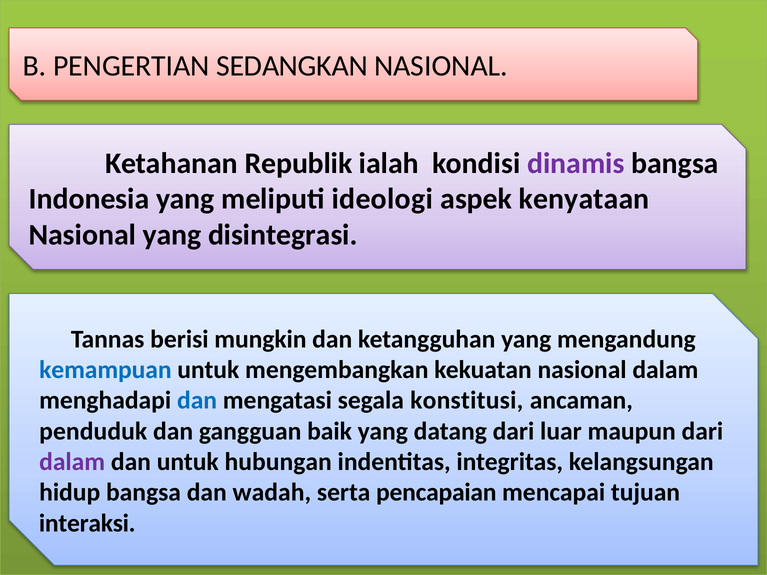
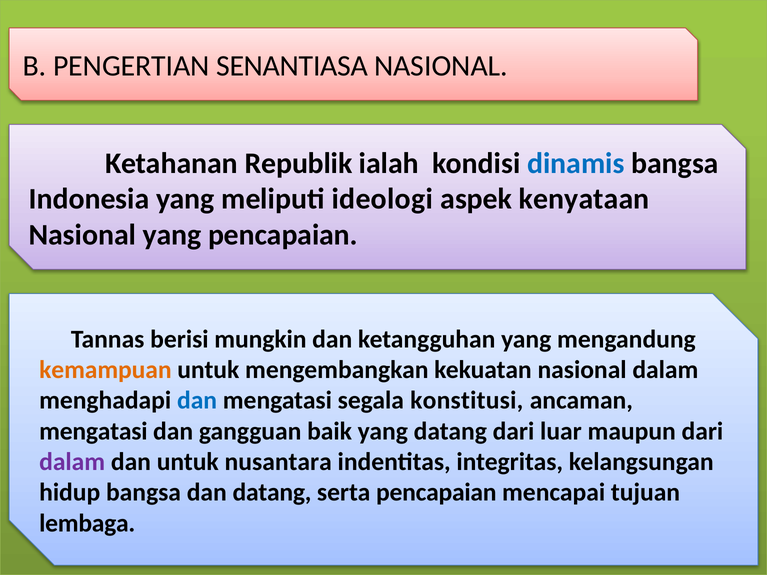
SEDANGKAN: SEDANGKAN -> SENANTIASA
dinamis colour: purple -> blue
yang disintegrasi: disintegrasi -> pencapaian
kemampuan colour: blue -> orange
penduduk at (93, 431): penduduk -> mengatasi
hubungan: hubungan -> nusantara
dan wadah: wadah -> datang
interaksi: interaksi -> lembaga
